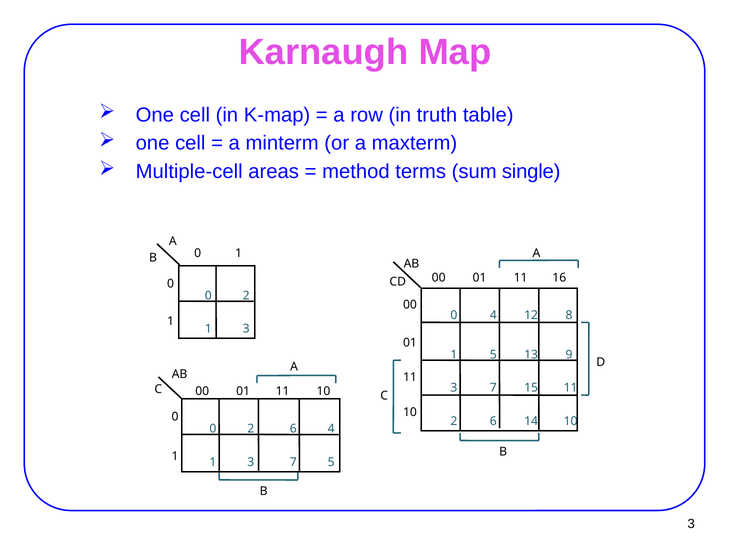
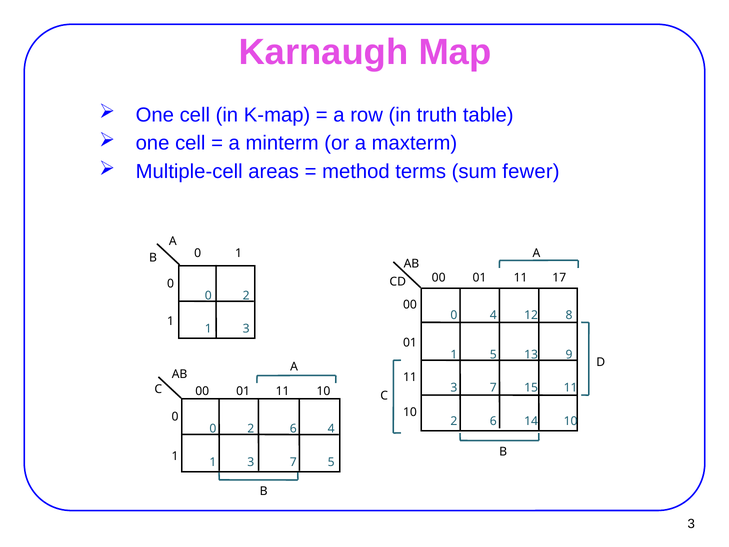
single: single -> fewer
16: 16 -> 17
